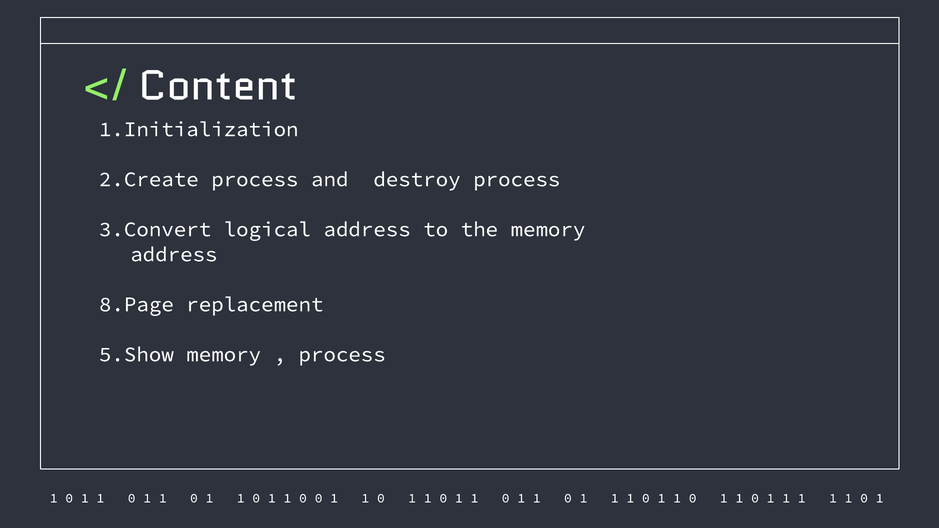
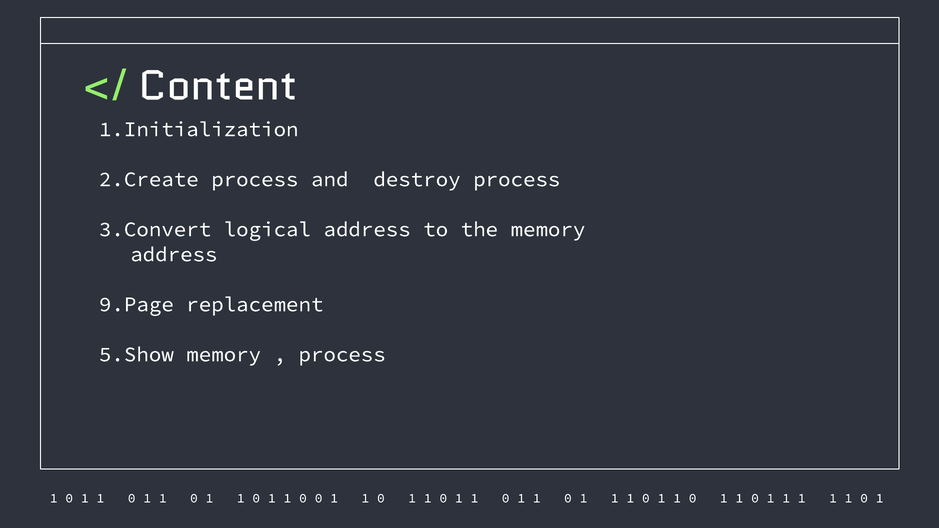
8.Page: 8.Page -> 9.Page
